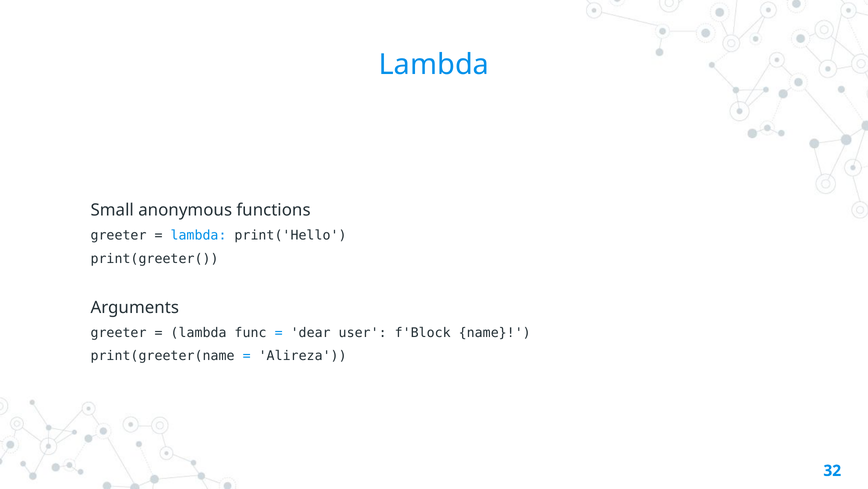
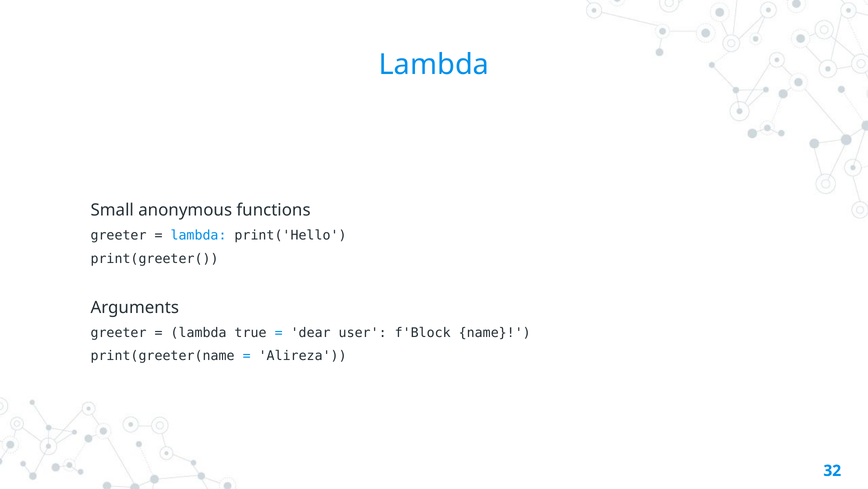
func: func -> true
